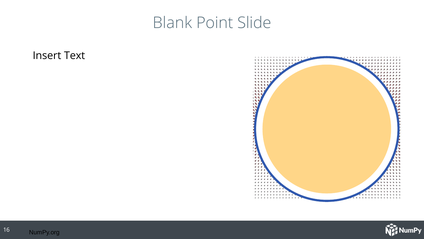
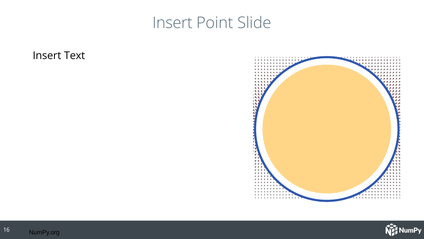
Blank: Blank -> Insert
